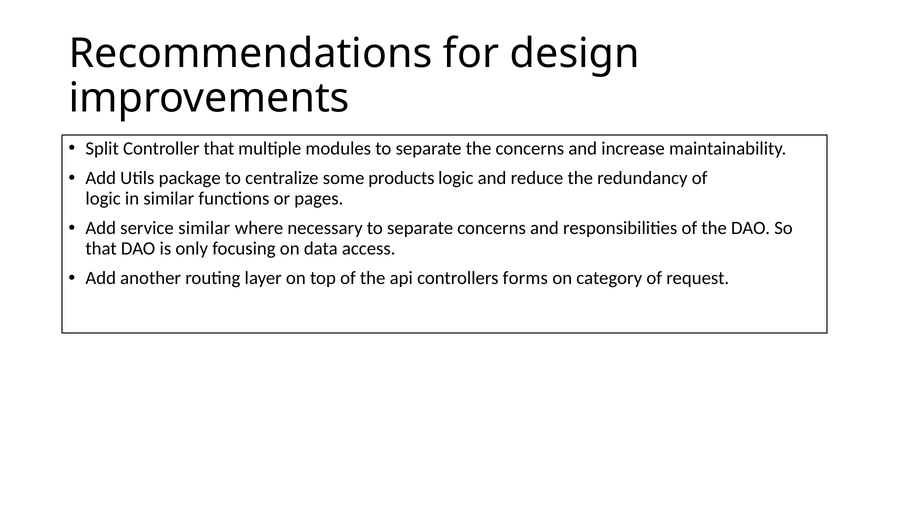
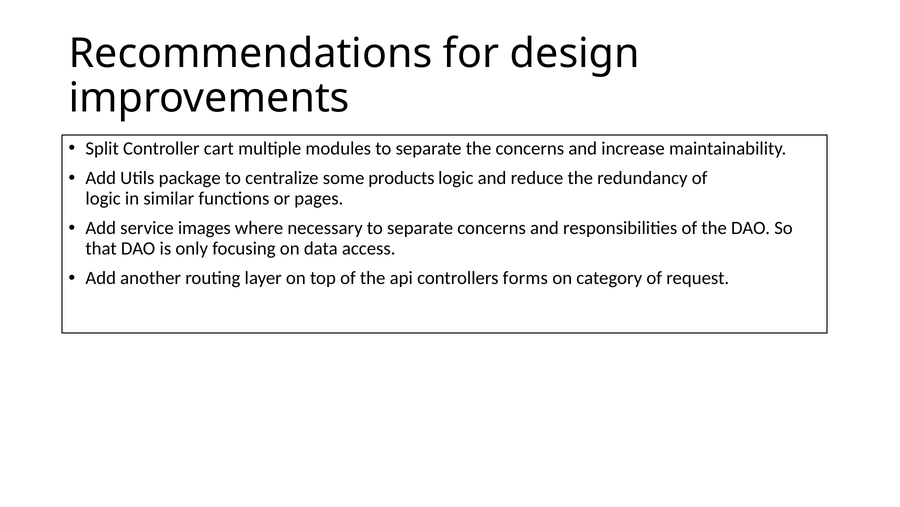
Controller that: that -> cart
service similar: similar -> images
